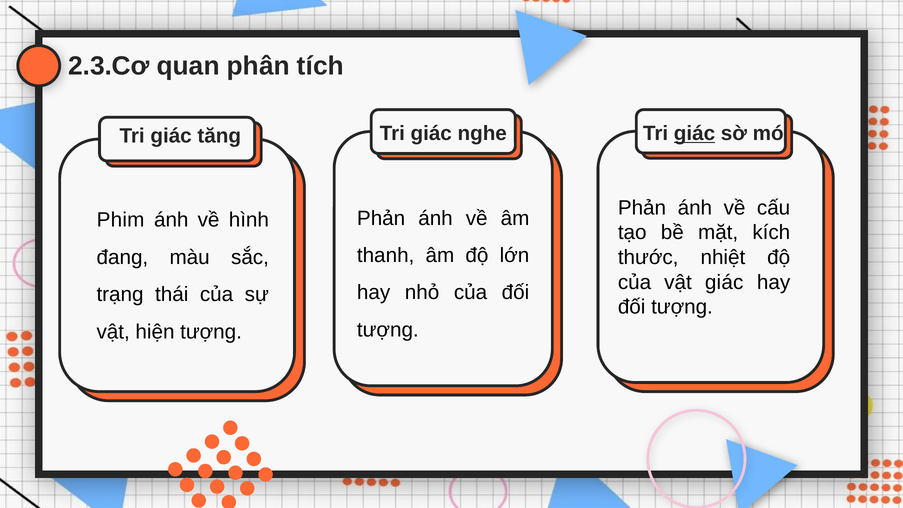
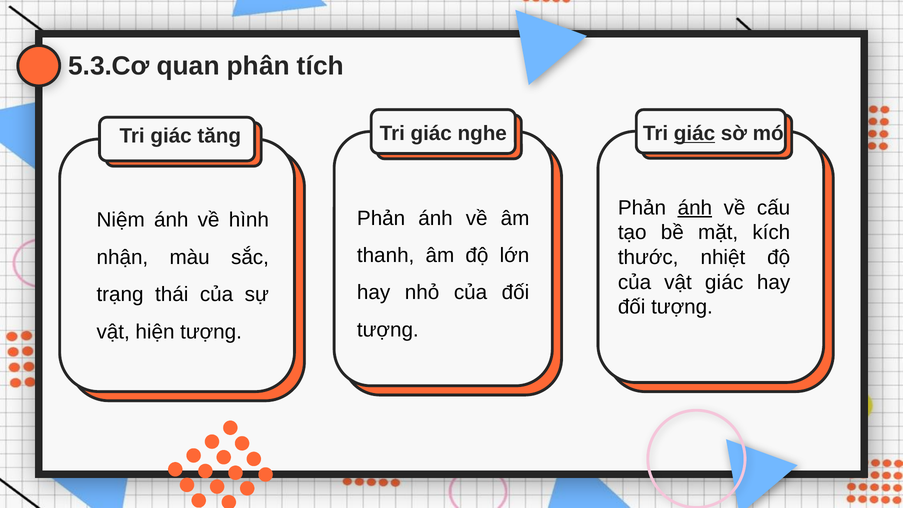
2.3.Cơ: 2.3.Cơ -> 5.3.Cơ
ánh at (695, 208) underline: none -> present
Phim: Phim -> Niệm
đang: đang -> nhận
